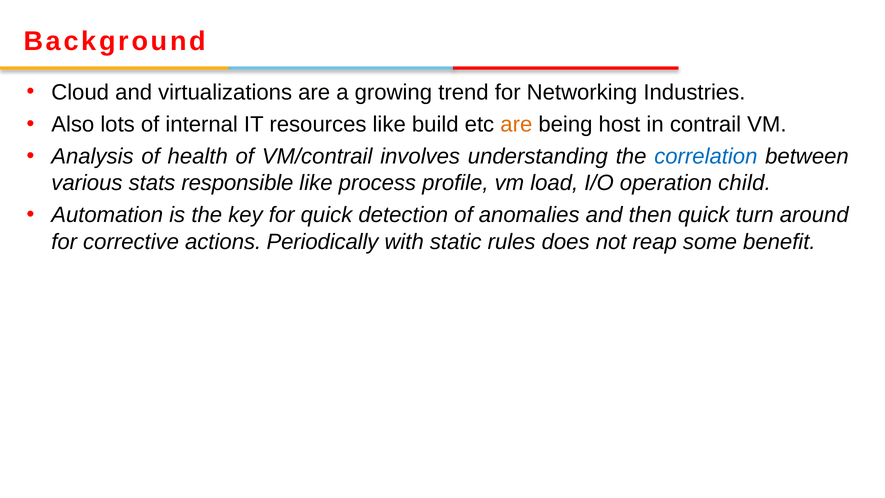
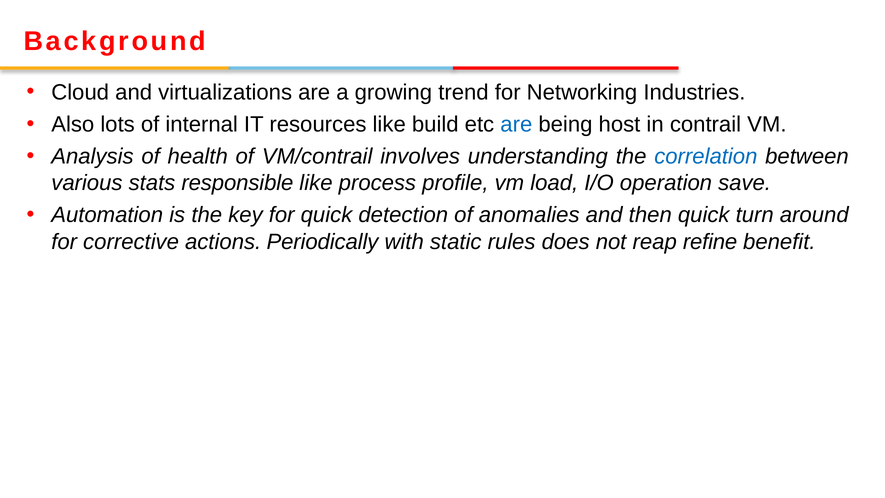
are at (516, 124) colour: orange -> blue
child: child -> save
some: some -> refine
